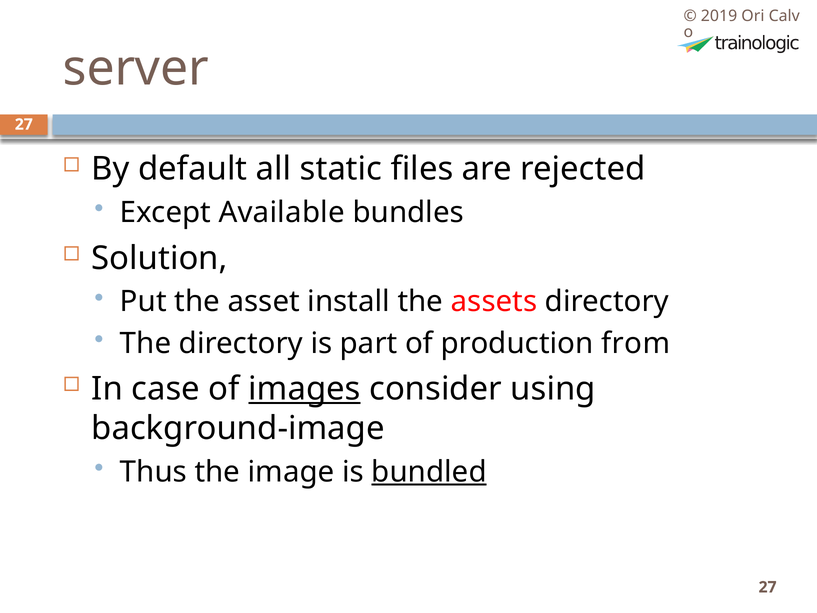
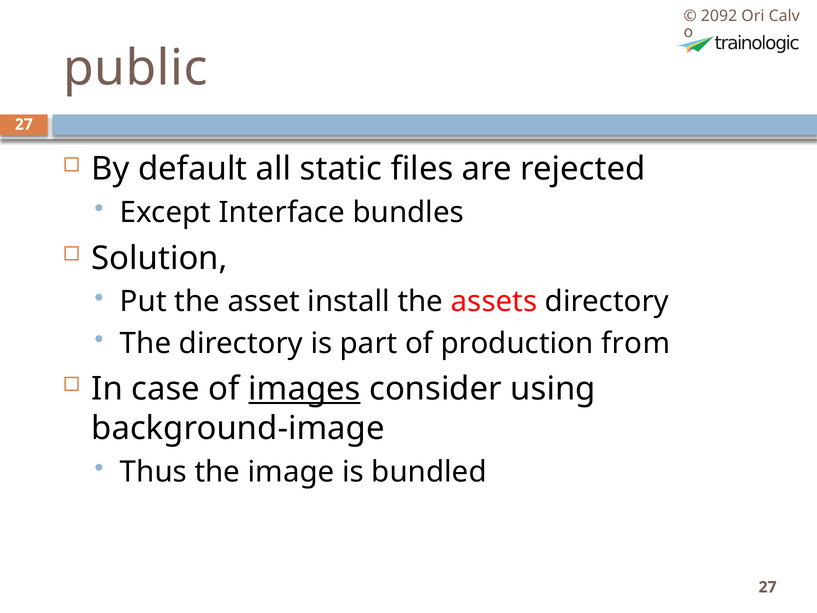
2019: 2019 -> 2092
server: server -> public
Available: Available -> Interface
bundled underline: present -> none
